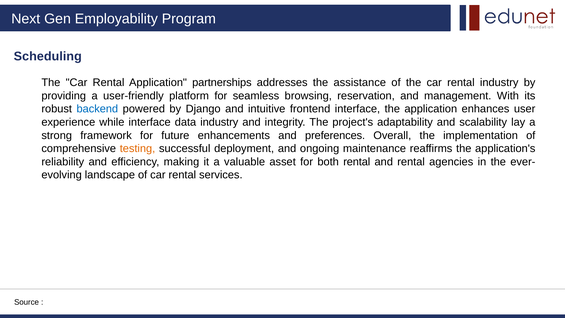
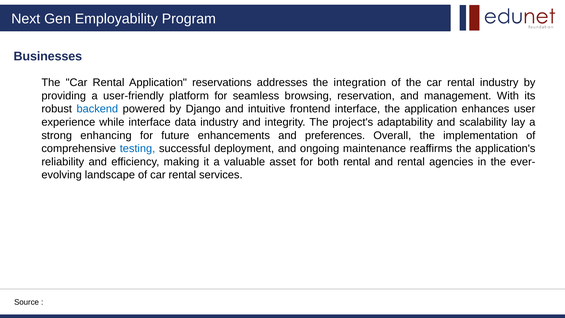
Scheduling: Scheduling -> Businesses
partnerships: partnerships -> reservations
assistance: assistance -> integration
framework: framework -> enhancing
testing colour: orange -> blue
